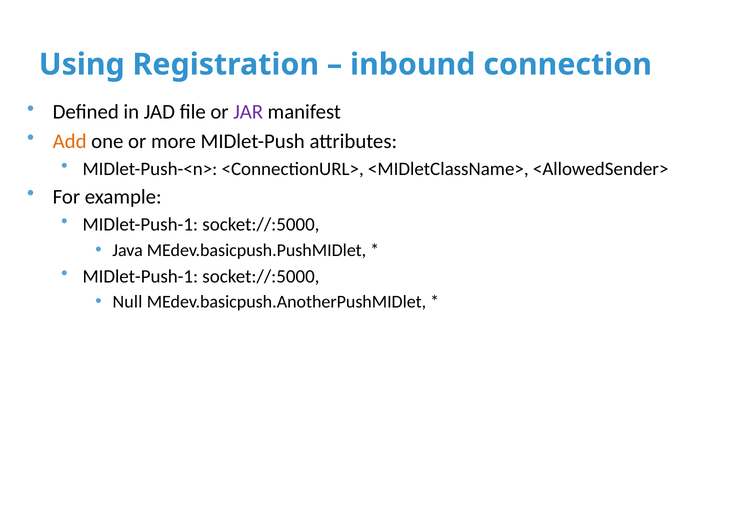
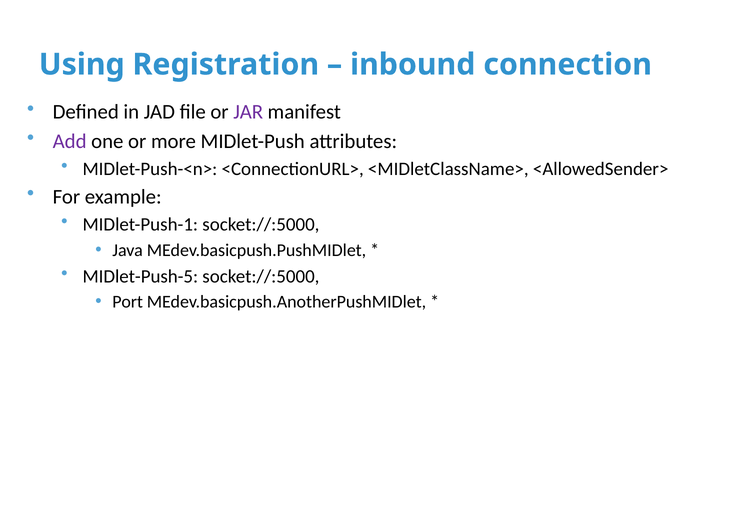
Add colour: orange -> purple
MIDlet-Push-1 at (140, 276): MIDlet-Push-1 -> MIDlet-Push-5
Null: Null -> Port
